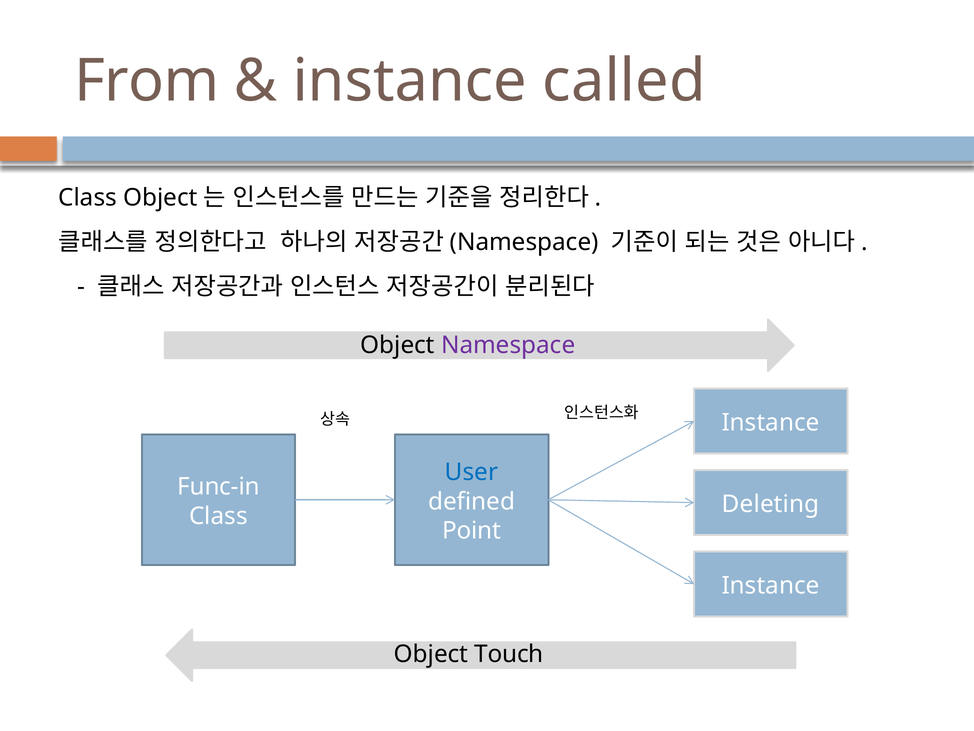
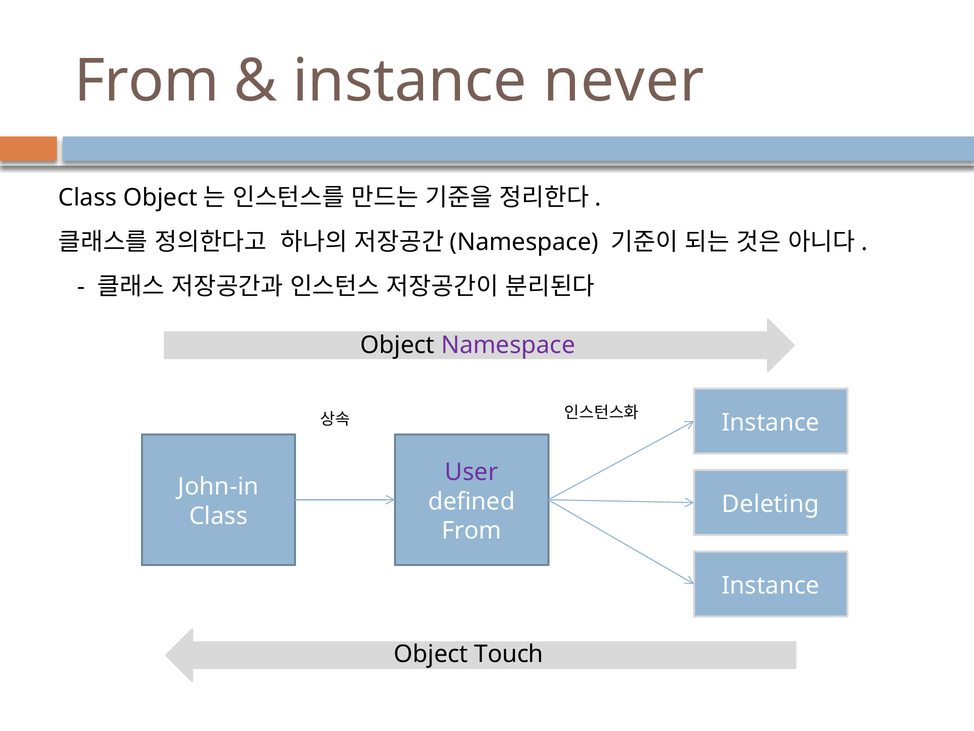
called: called -> never
User colour: blue -> purple
Func-in: Func-in -> John-in
Point at (472, 530): Point -> From
